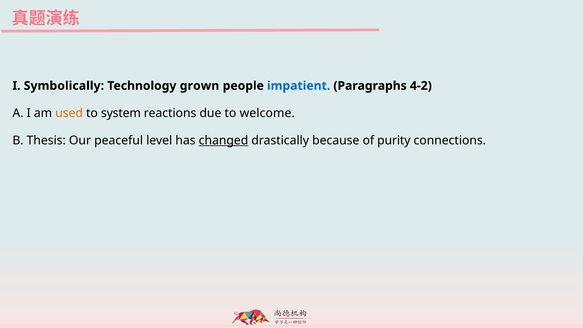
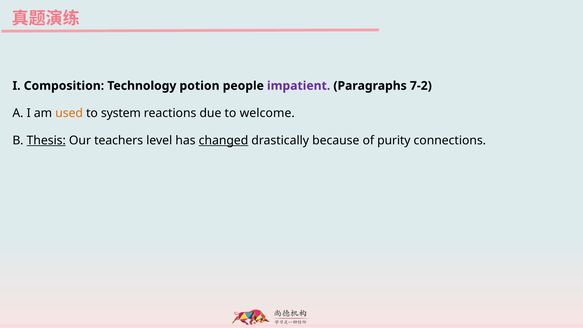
Symbolically: Symbolically -> Composition
grown: grown -> potion
impatient colour: blue -> purple
4-2: 4-2 -> 7-2
Thesis underline: none -> present
peaceful: peaceful -> teachers
